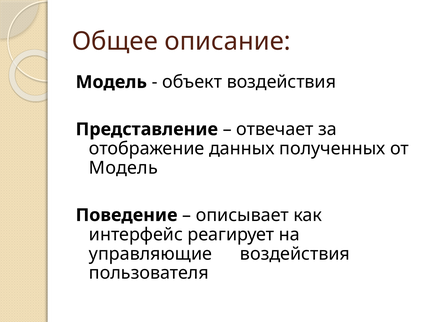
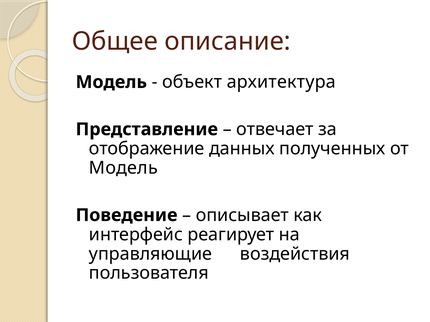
объект воздействия: воздействия -> архитектура
